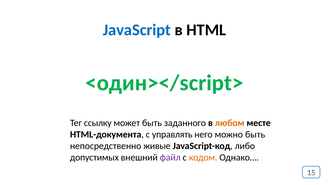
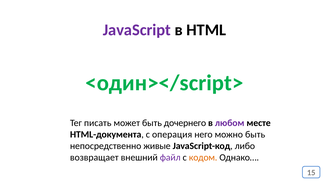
JavaScript colour: blue -> purple
ссылку: ссылку -> писать
заданного: заданного -> дочернего
любом colour: orange -> purple
управлять: управлять -> операция
допустимых: допустимых -> возвращает
